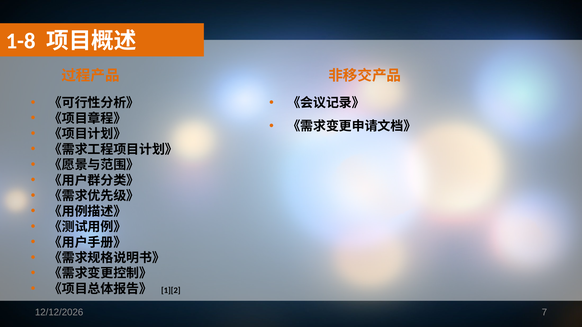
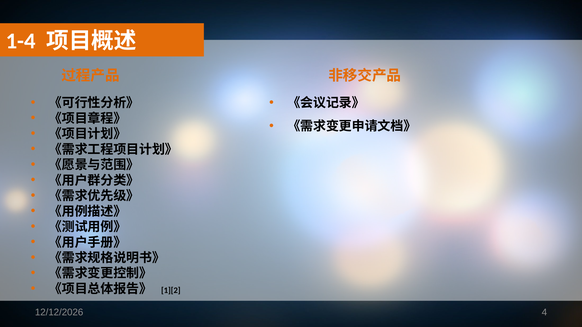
1-8: 1-8 -> 1-4
7: 7 -> 4
